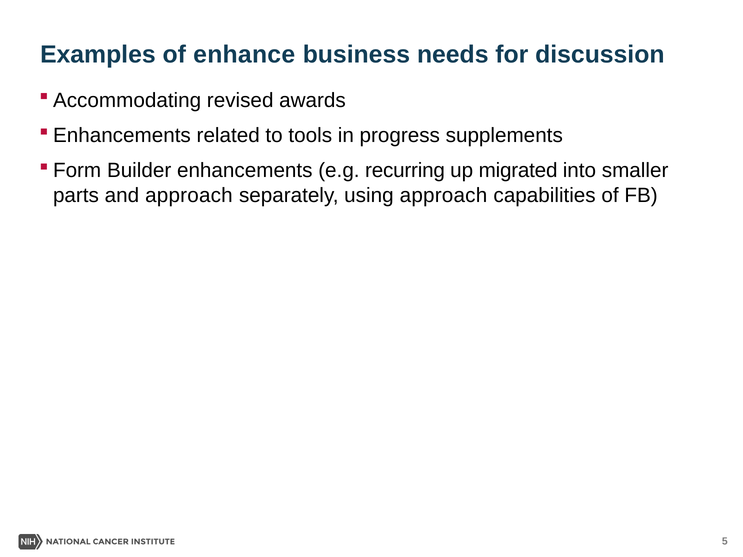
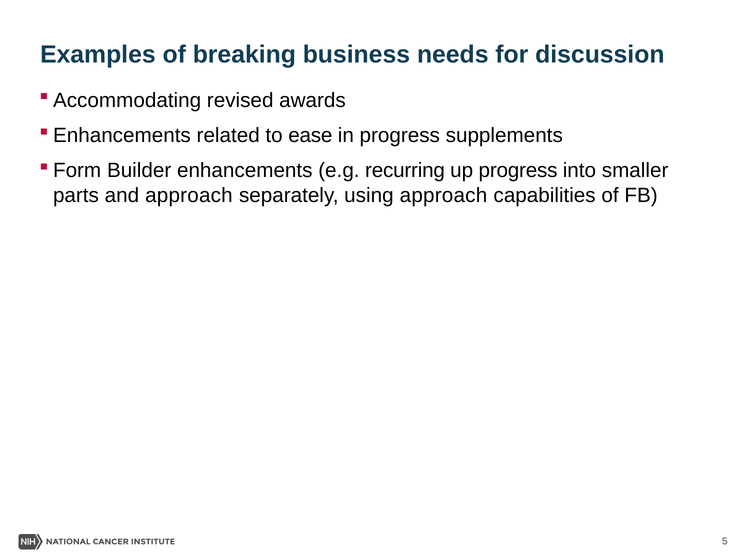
enhance: enhance -> breaking
tools: tools -> ease
up migrated: migrated -> progress
